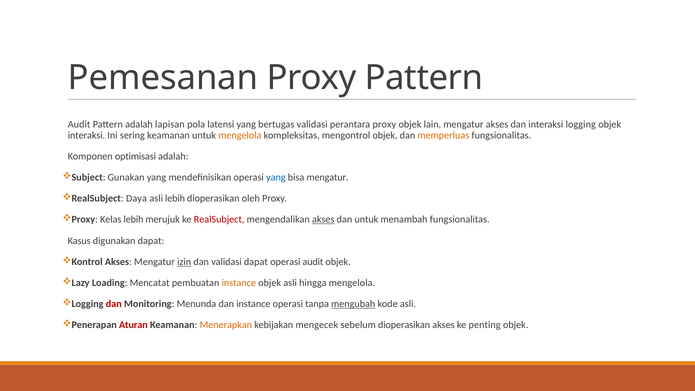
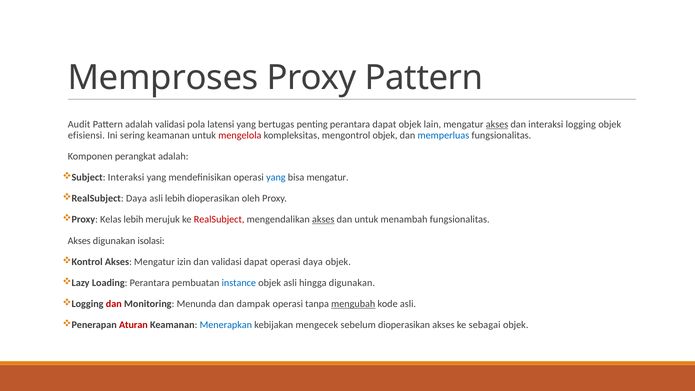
Pemesanan: Pemesanan -> Memproses
adalah lapisan: lapisan -> validasi
bertugas validasi: validasi -> penting
perantara proxy: proxy -> dapat
akses at (497, 124) underline: none -> present
interaksi at (86, 135): interaksi -> efisiensi
mengelola at (240, 135) colour: orange -> red
memperluas colour: orange -> blue
optimisasi: optimisasi -> perangkat
Gunakan at (126, 177): Gunakan -> Interaksi
Kasus at (79, 241): Kasus -> Akses
digunakan dapat: dapat -> isolasi
izin underline: present -> none
operasi audit: audit -> daya
Loading Mencatat: Mencatat -> Perantara
instance at (239, 283) colour: orange -> blue
hingga mengelola: mengelola -> digunakan
dan instance: instance -> dampak
Menerapkan colour: orange -> blue
penting: penting -> sebagai
